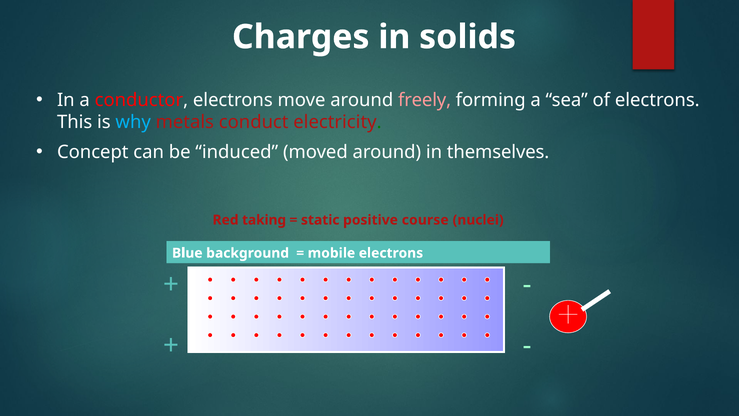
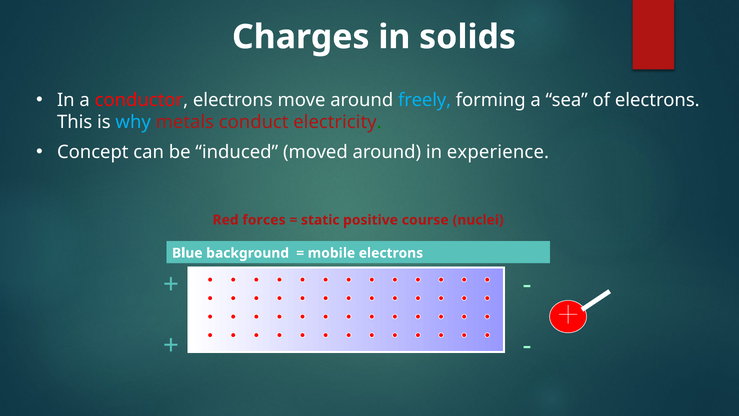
freely colour: pink -> light blue
themselves: themselves -> experience
taking: taking -> forces
